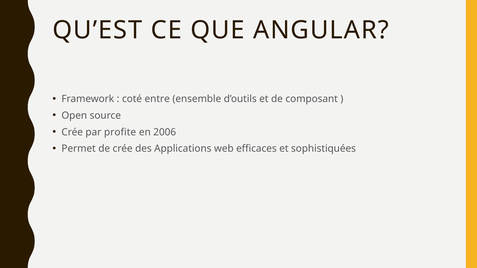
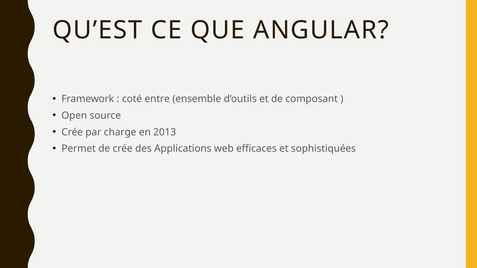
profite: profite -> charge
2006: 2006 -> 2013
